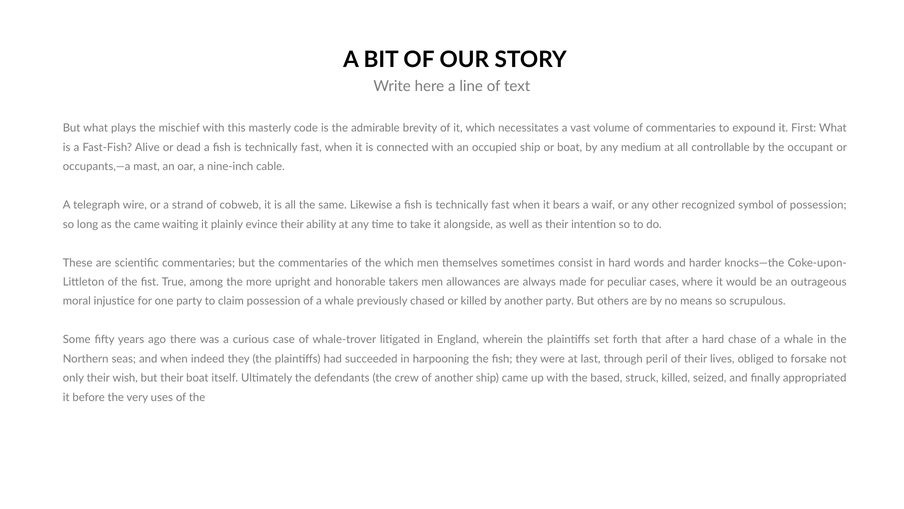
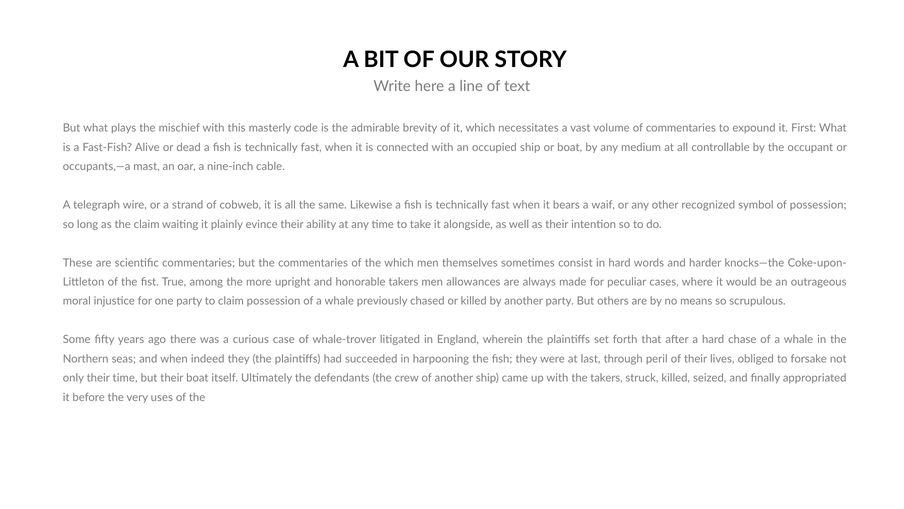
the came: came -> claim
their wish: wish -> time
the based: based -> takers
